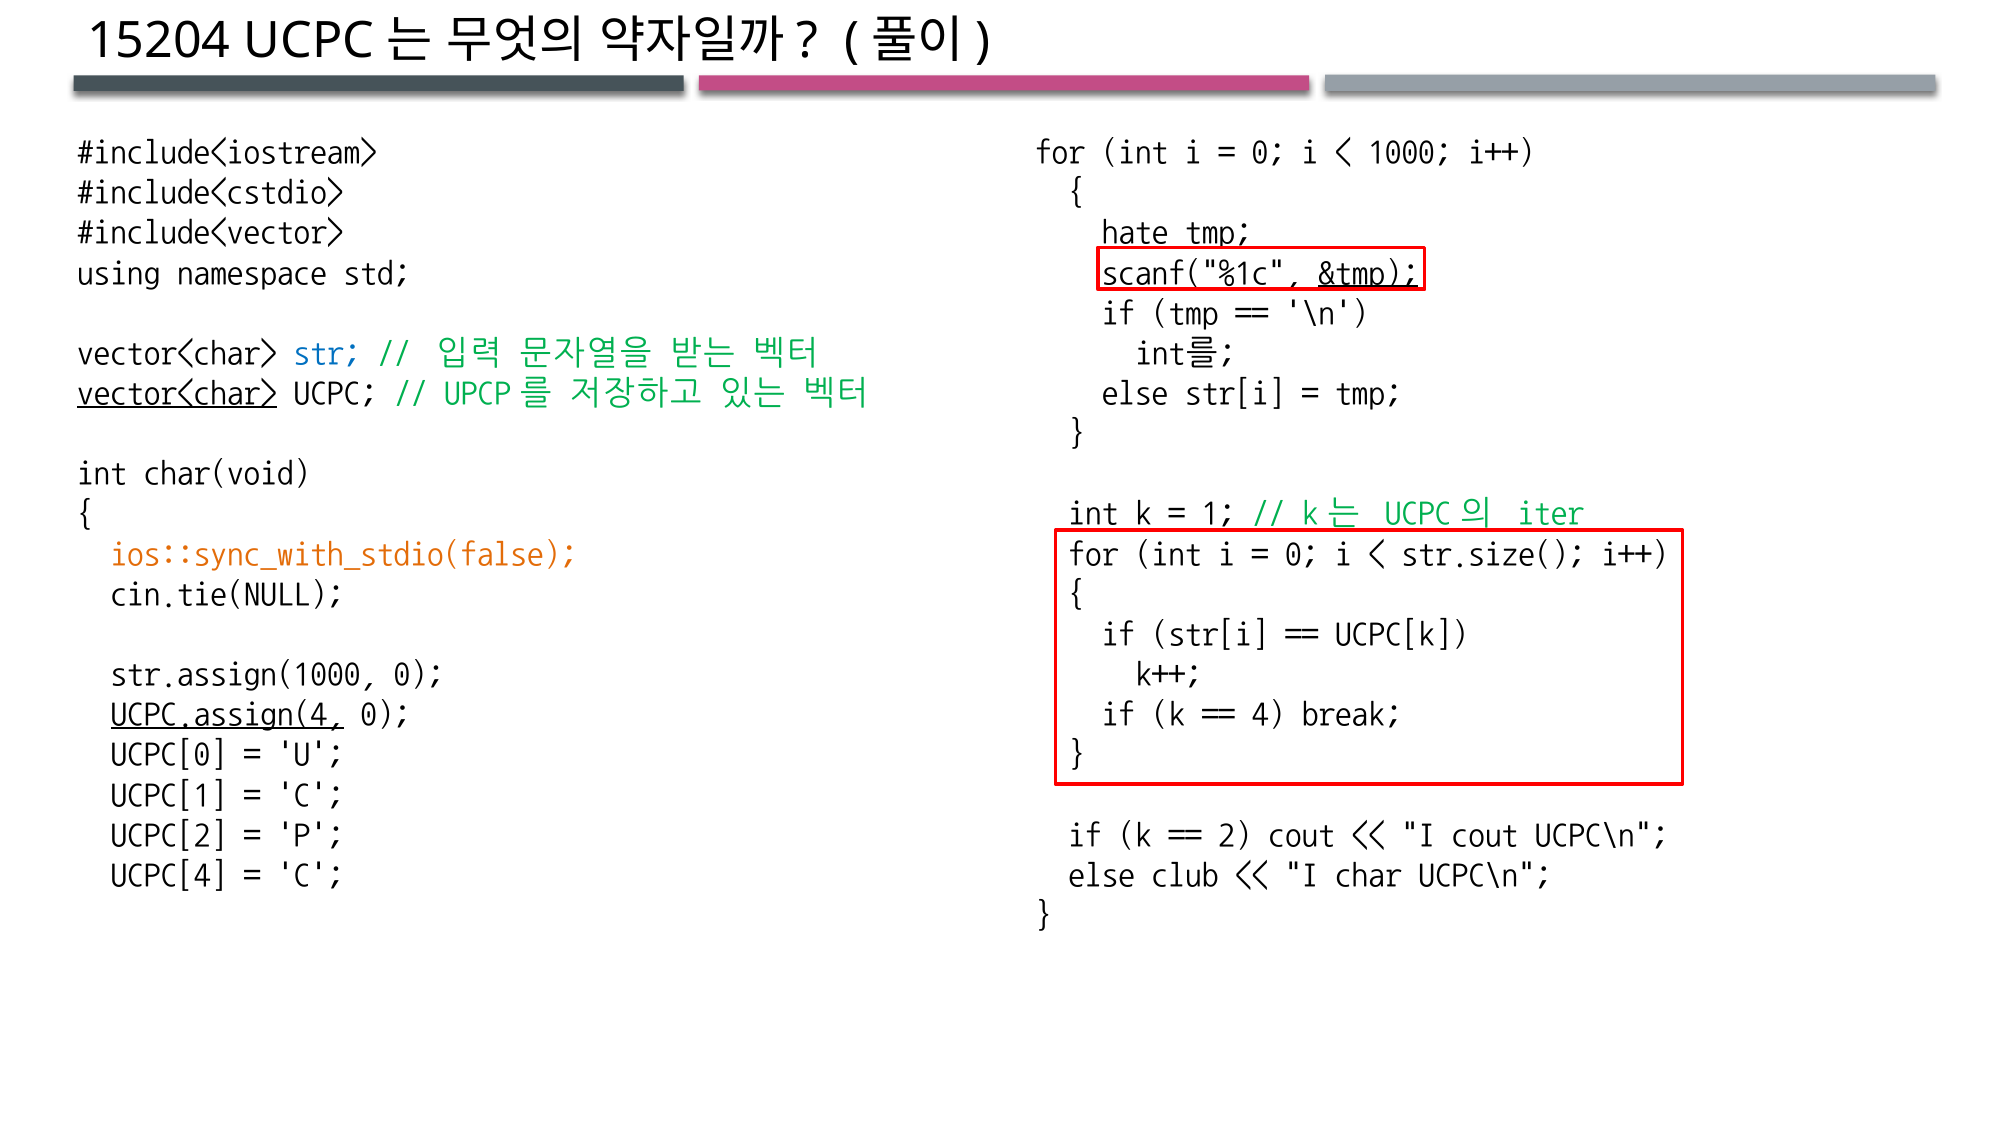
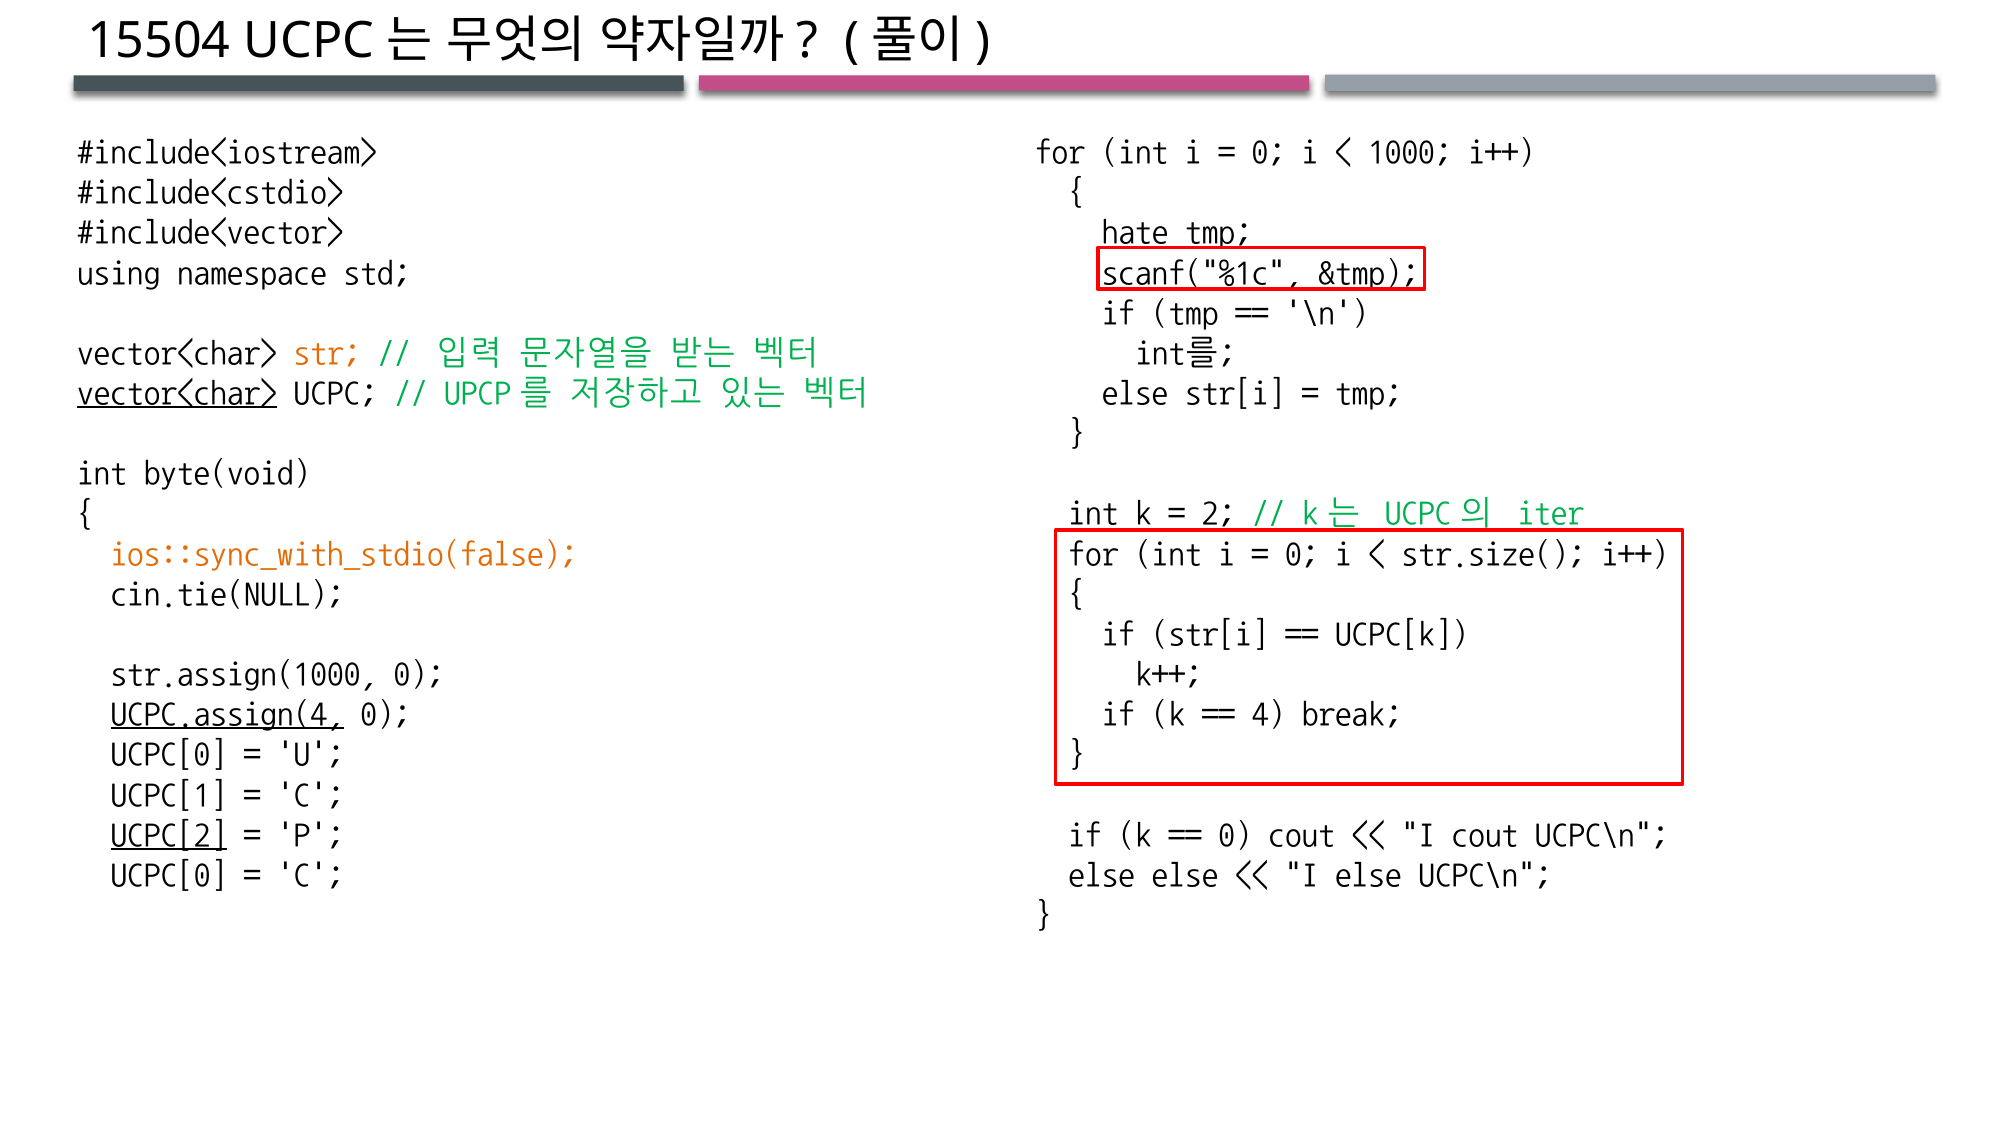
15204: 15204 -> 15504
&tmp underline: present -> none
str colour: blue -> orange
char(void: char(void -> byte(void
1: 1 -> 2
UCPC[2 underline: none -> present
2 at (1235, 834): 2 -> 0
UCPC[4 at (169, 874): UCPC[4 -> UCPC[0
else club: club -> else
I char: char -> else
